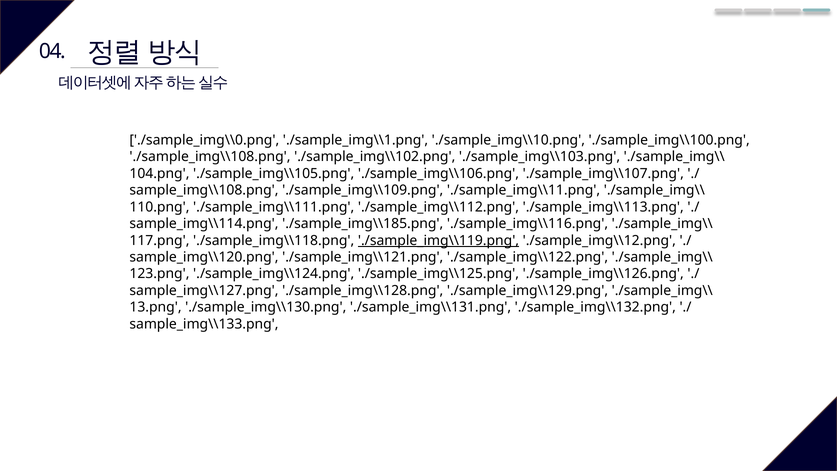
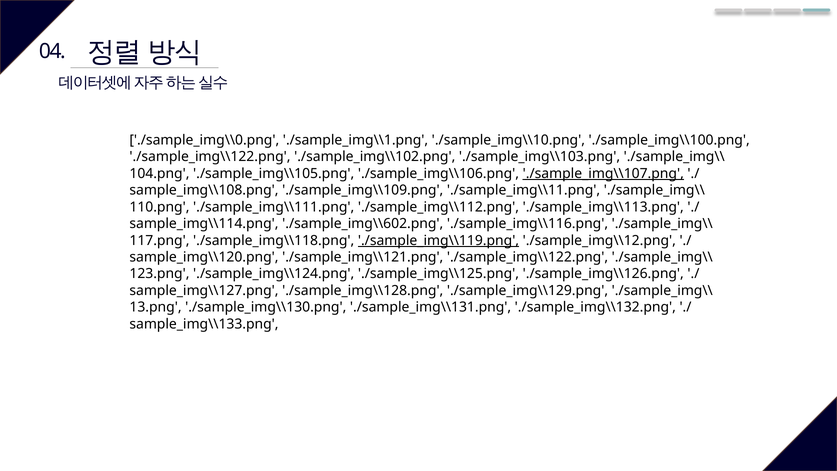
./sample_img\\108.png at (210, 157): ./sample_img\\108.png -> ./sample_img\\122.png
./sample_img\\107.png underline: none -> present
./sample_img\\185.png: ./sample_img\\185.png -> ./sample_img\\602.png
